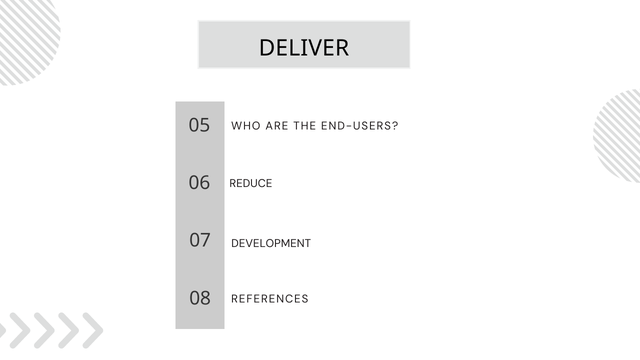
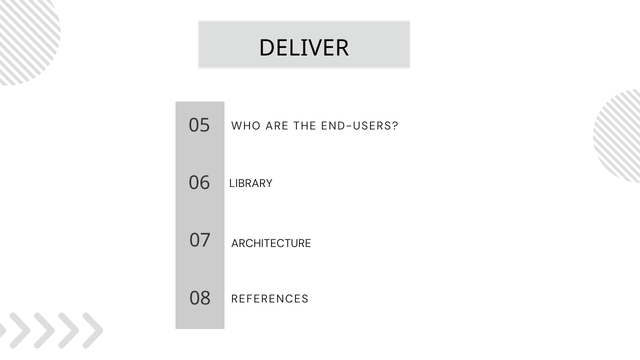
REDUCE: REDUCE -> LIBRARY
DEVELOPMENT: DEVELOPMENT -> ARCHITECTURE
